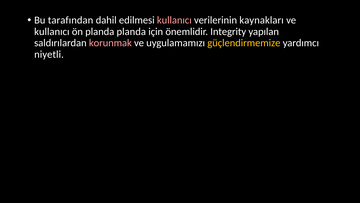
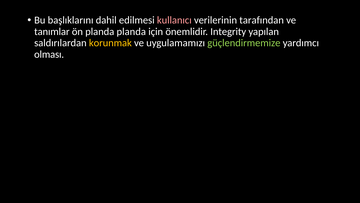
tarafından: tarafından -> başlıklarını
kaynakları: kaynakları -> tarafından
kullanıcı at (52, 32): kullanıcı -> tanımlar
korunmak colour: pink -> yellow
güçlendirmemize colour: yellow -> light green
niyetli: niyetli -> olması
